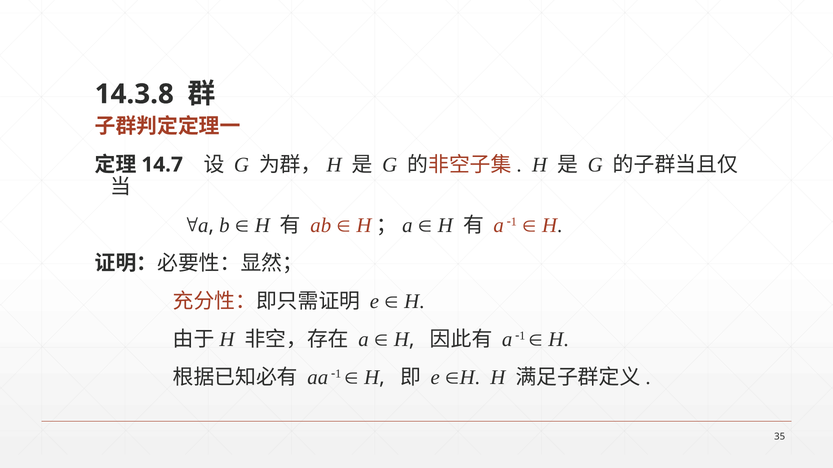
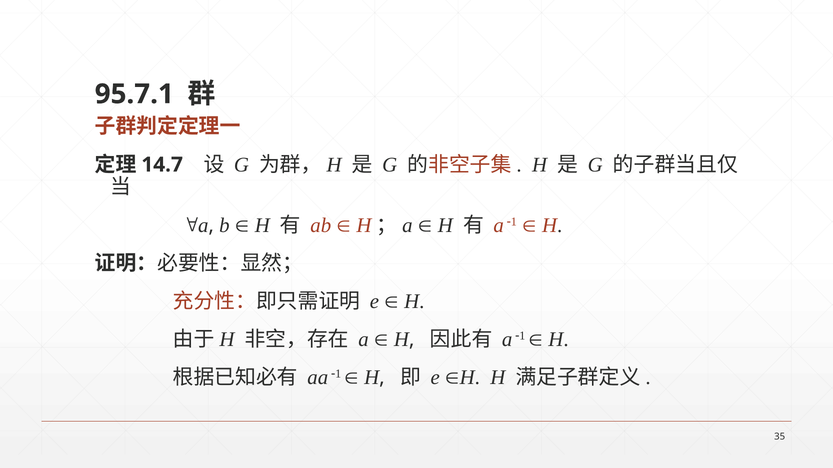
14.3.8: 14.3.8 -> 95.7.1
